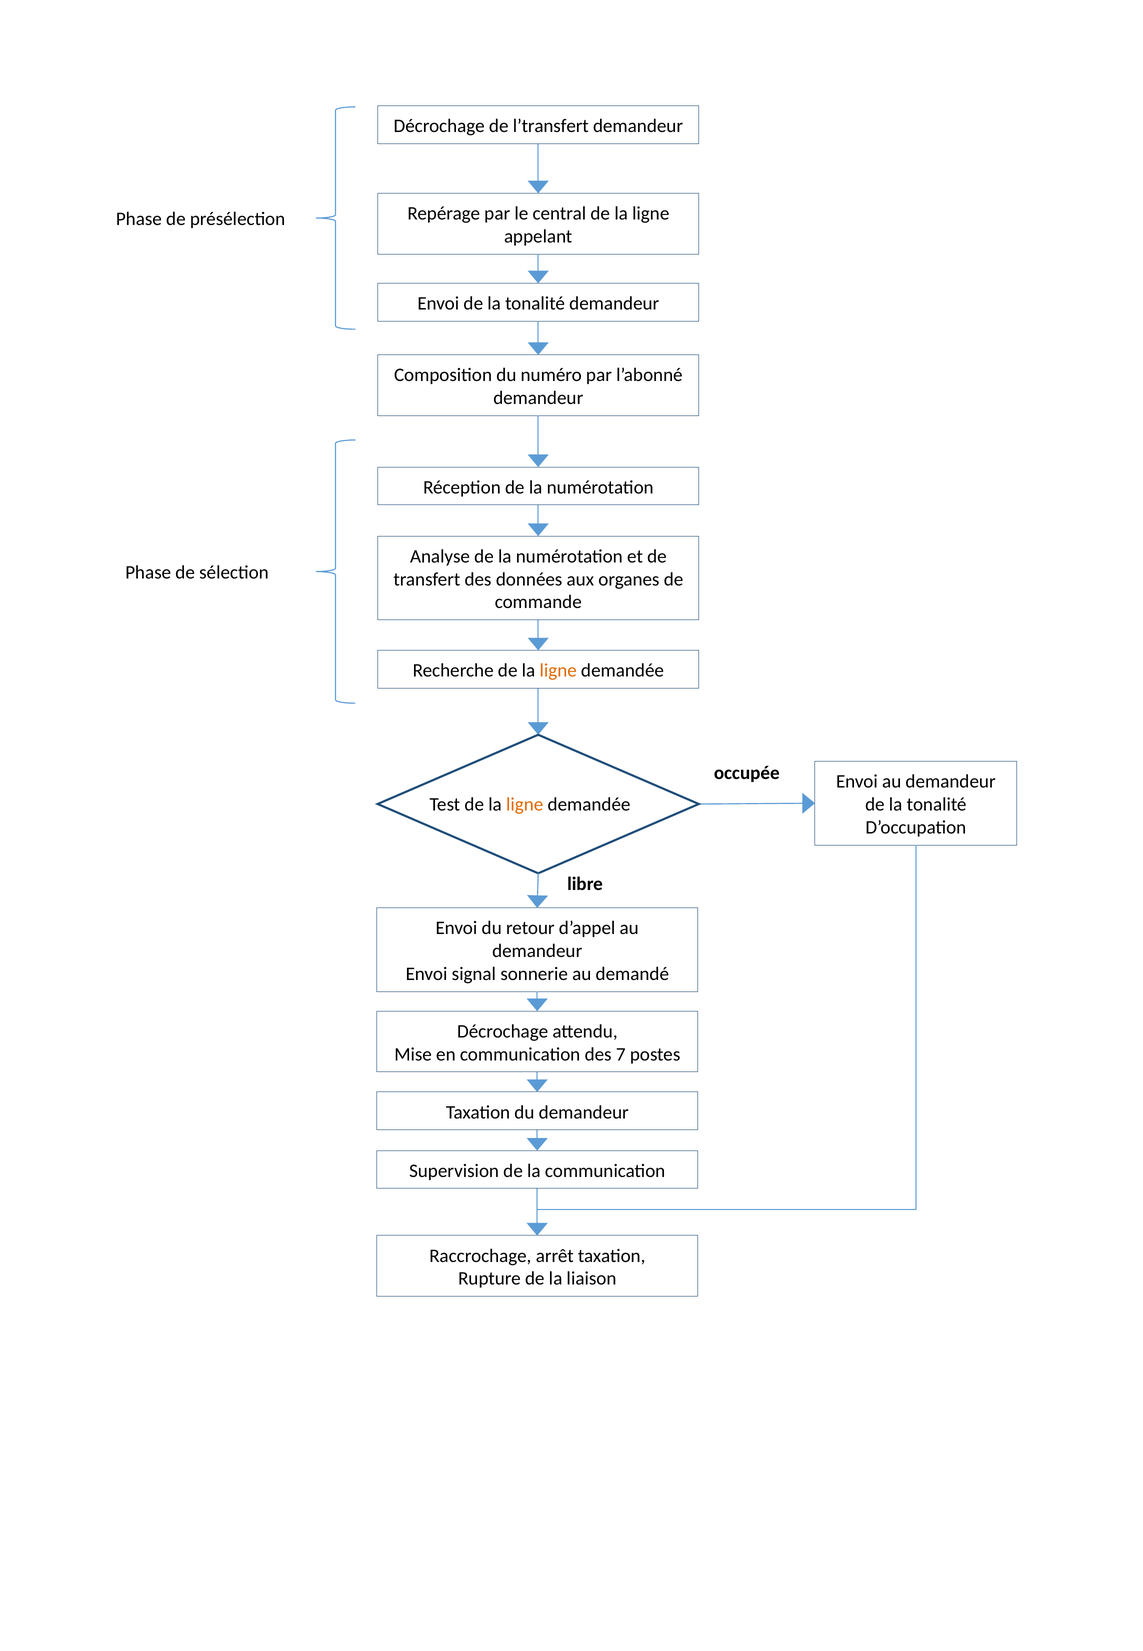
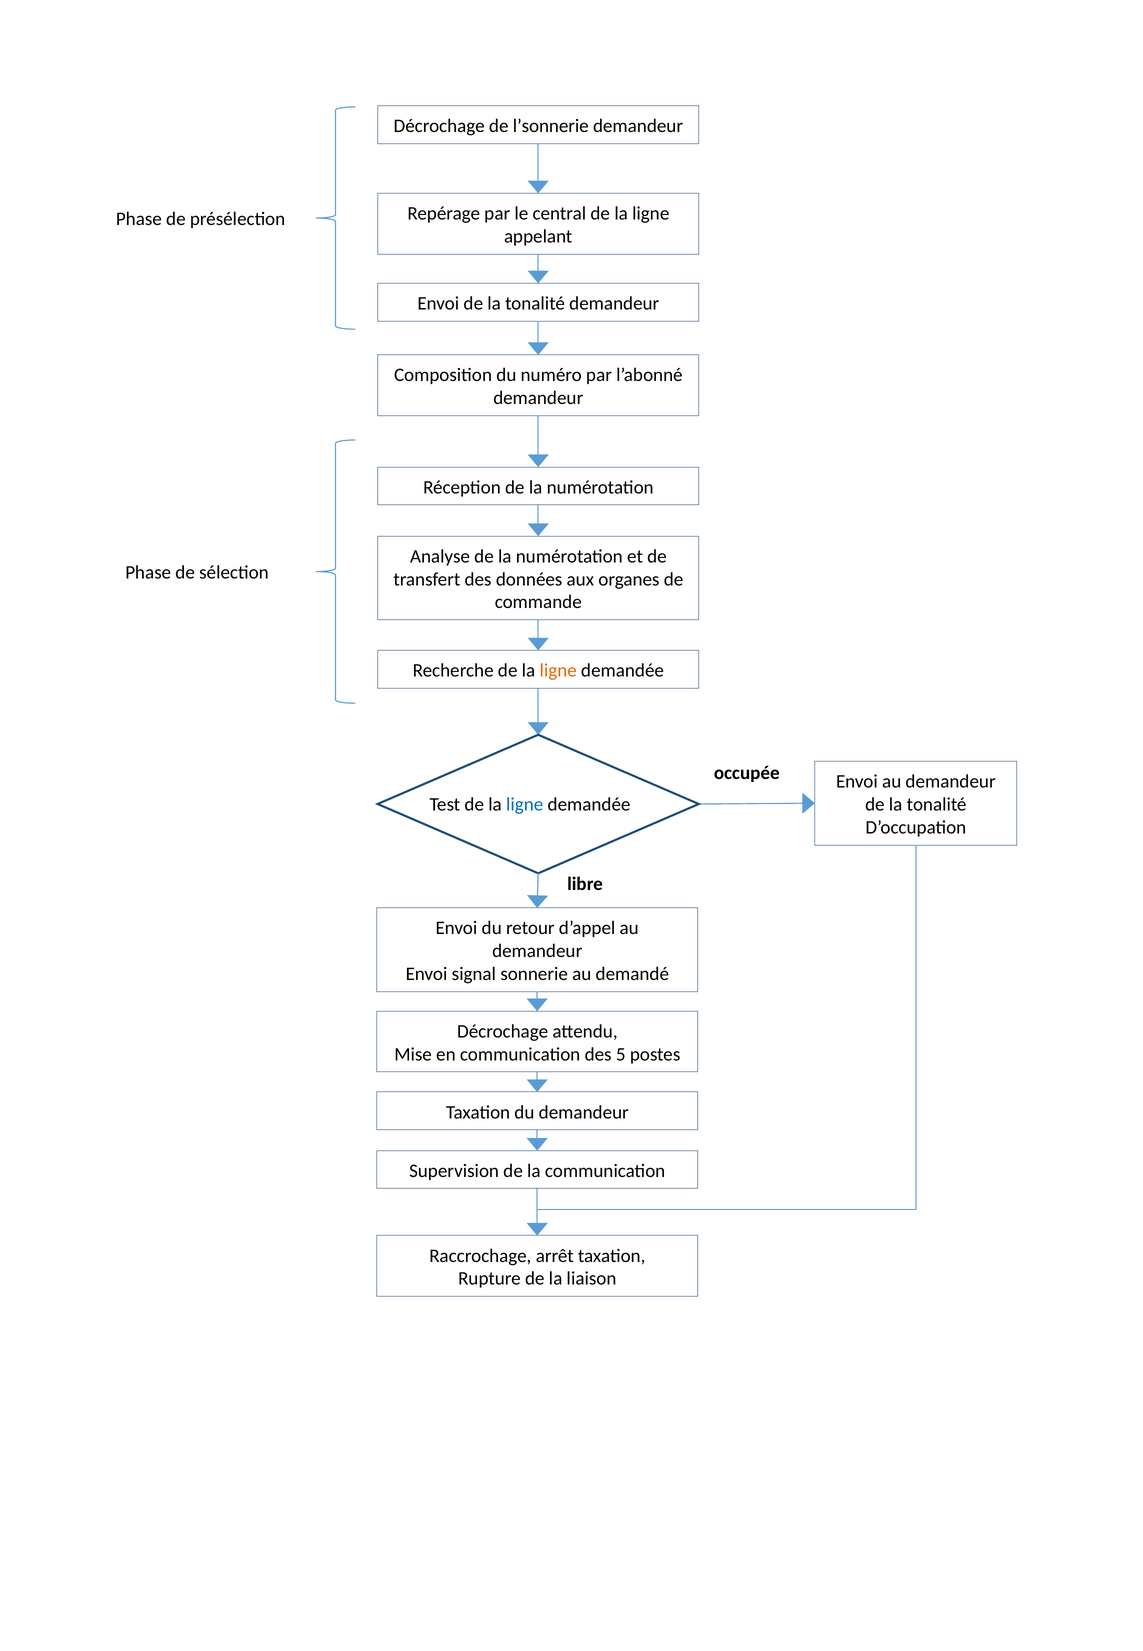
l’transfert: l’transfert -> l’sonnerie
ligne at (525, 804) colour: orange -> blue
7: 7 -> 5
